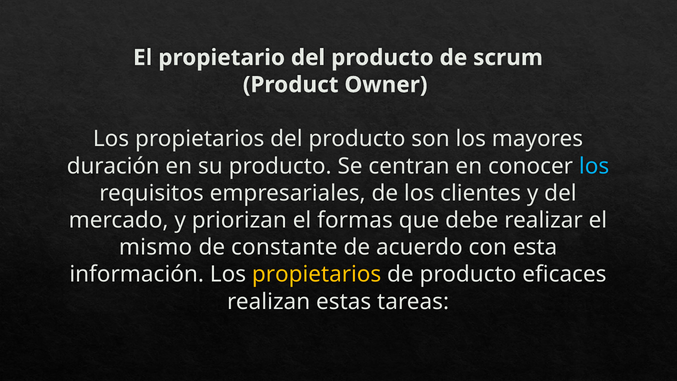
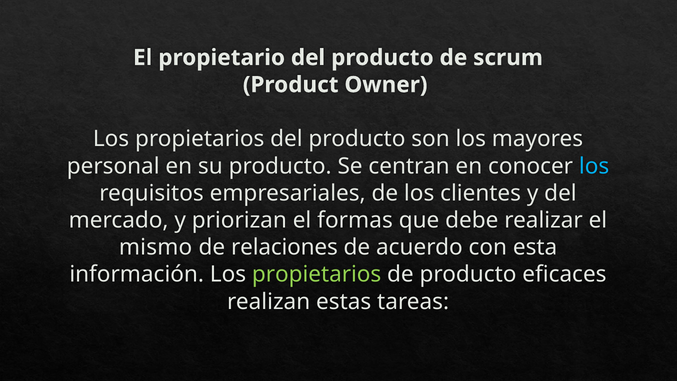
duración: duración -> personal
constante: constante -> relaciones
propietarios at (317, 274) colour: yellow -> light green
